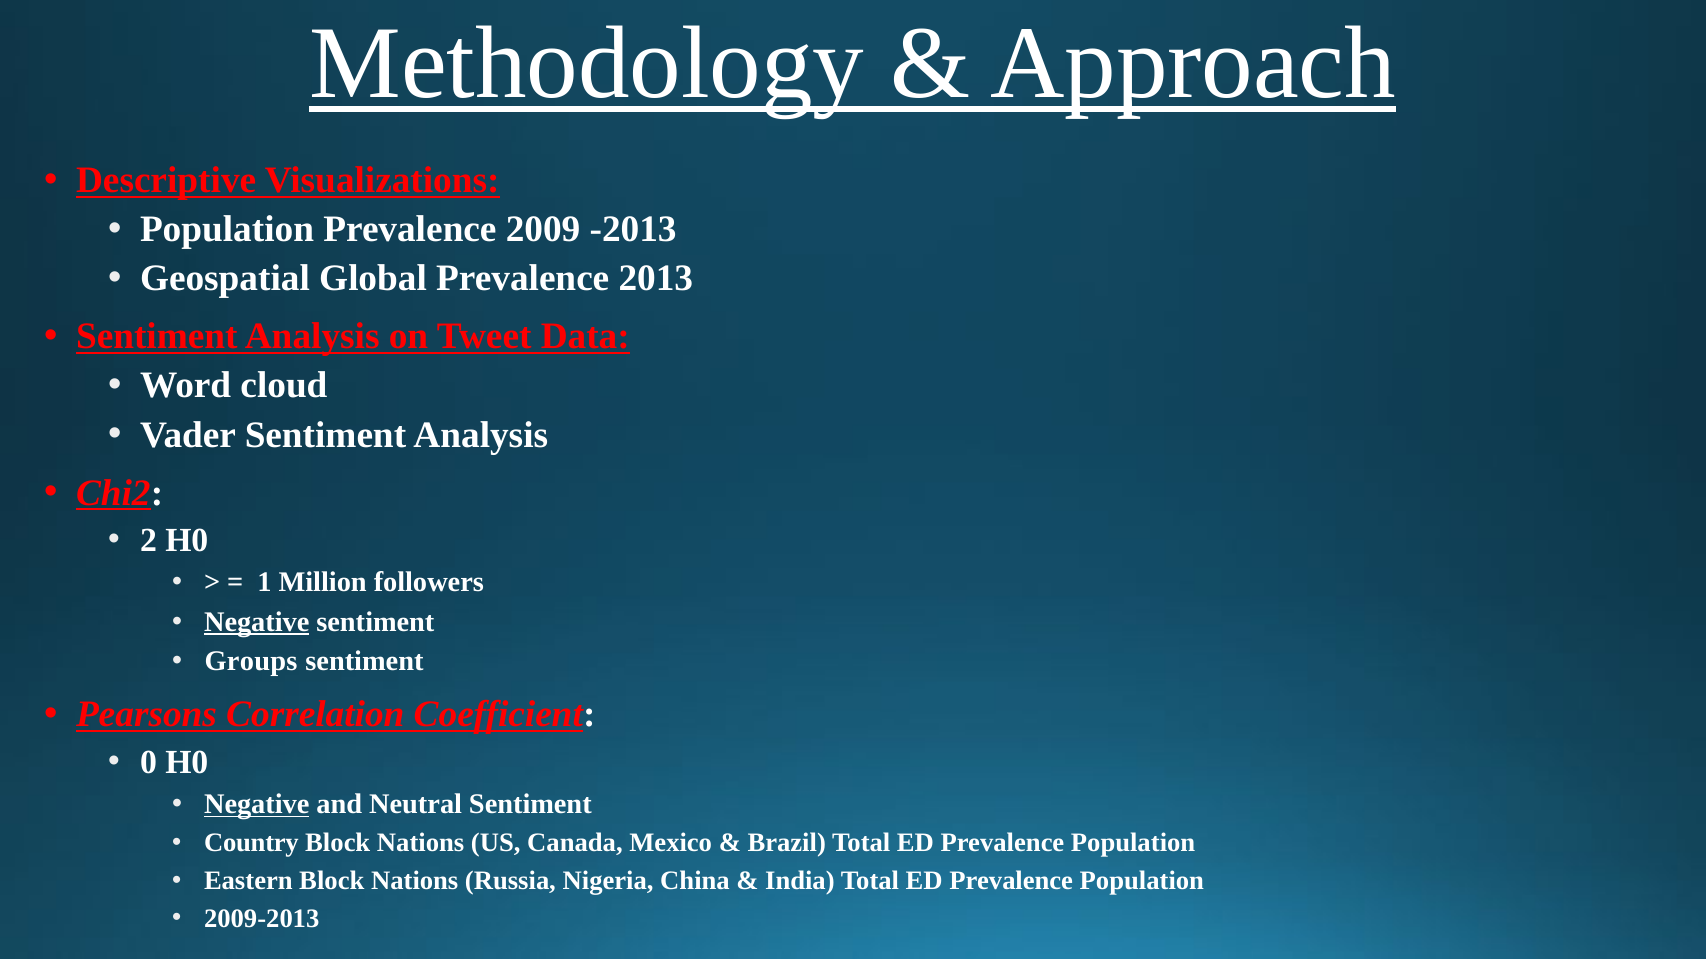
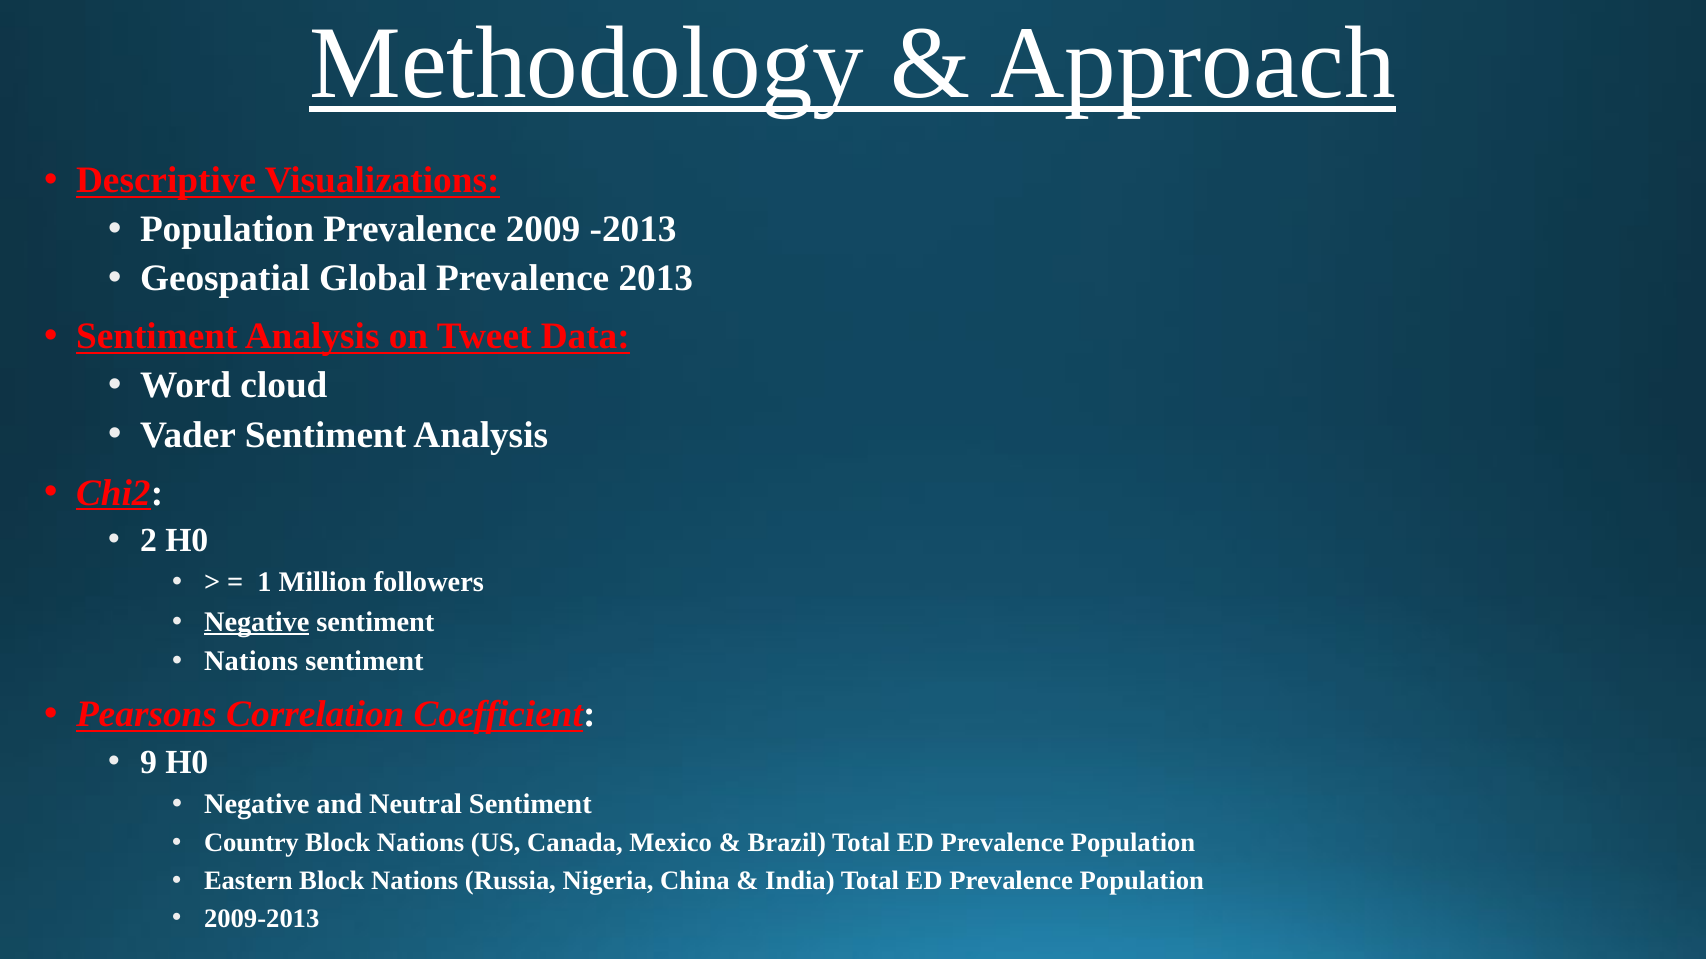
Groups at (251, 662): Groups -> Nations
0: 0 -> 9
Negative at (257, 805) underline: present -> none
